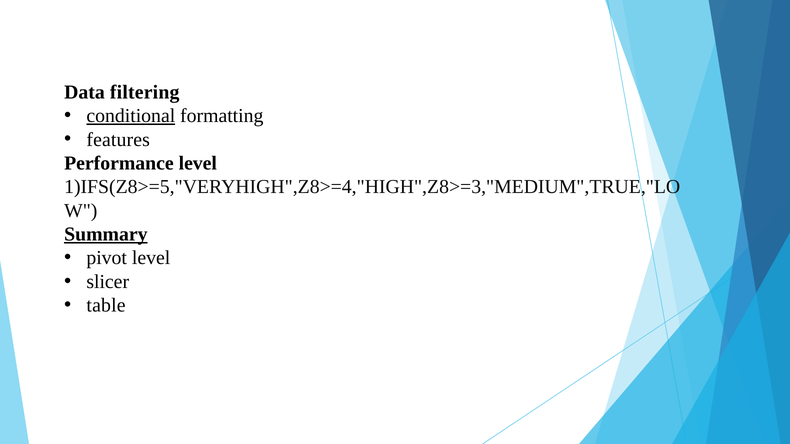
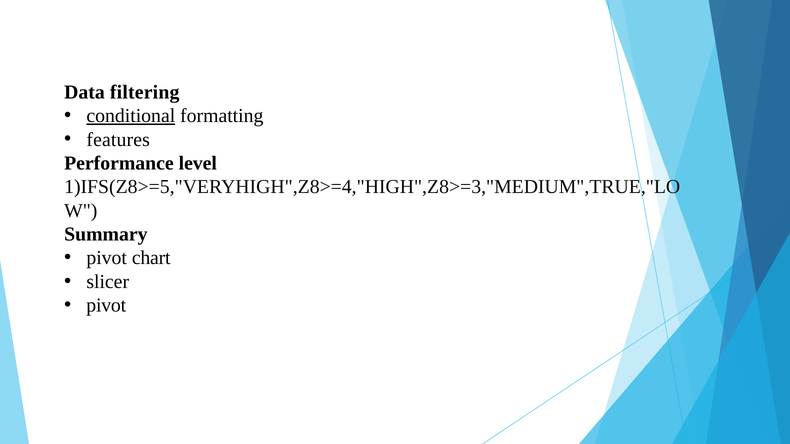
Summary underline: present -> none
pivot level: level -> chart
table at (106, 306): table -> pivot
